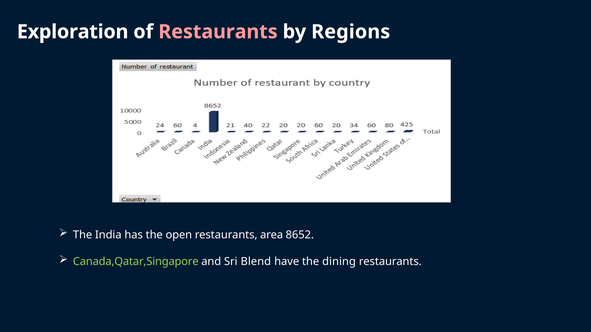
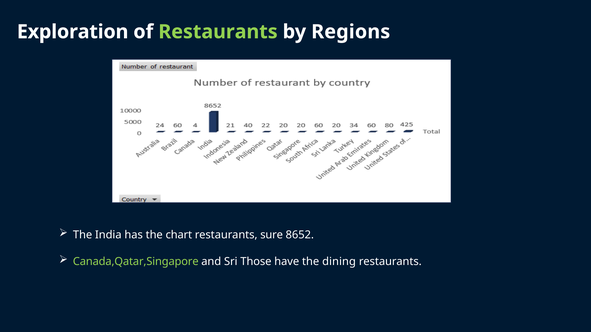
Restaurants at (218, 32) colour: pink -> light green
open: open -> chart
area: area -> sure
Blend: Blend -> Those
